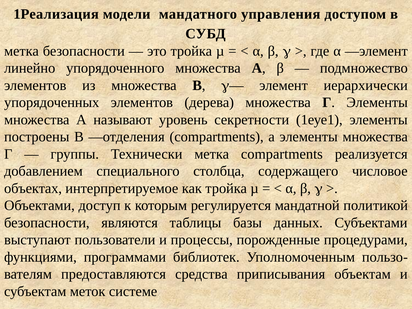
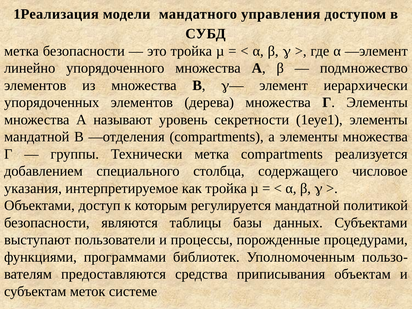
построены at (37, 137): построены -> мандатной
объектах: объектах -> указания
